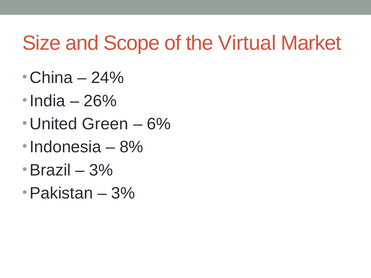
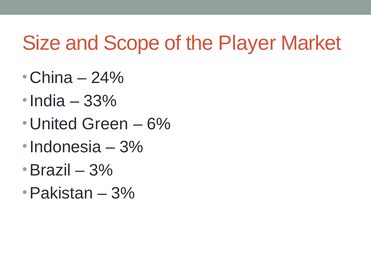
Virtual: Virtual -> Player
26%: 26% -> 33%
8% at (131, 147): 8% -> 3%
